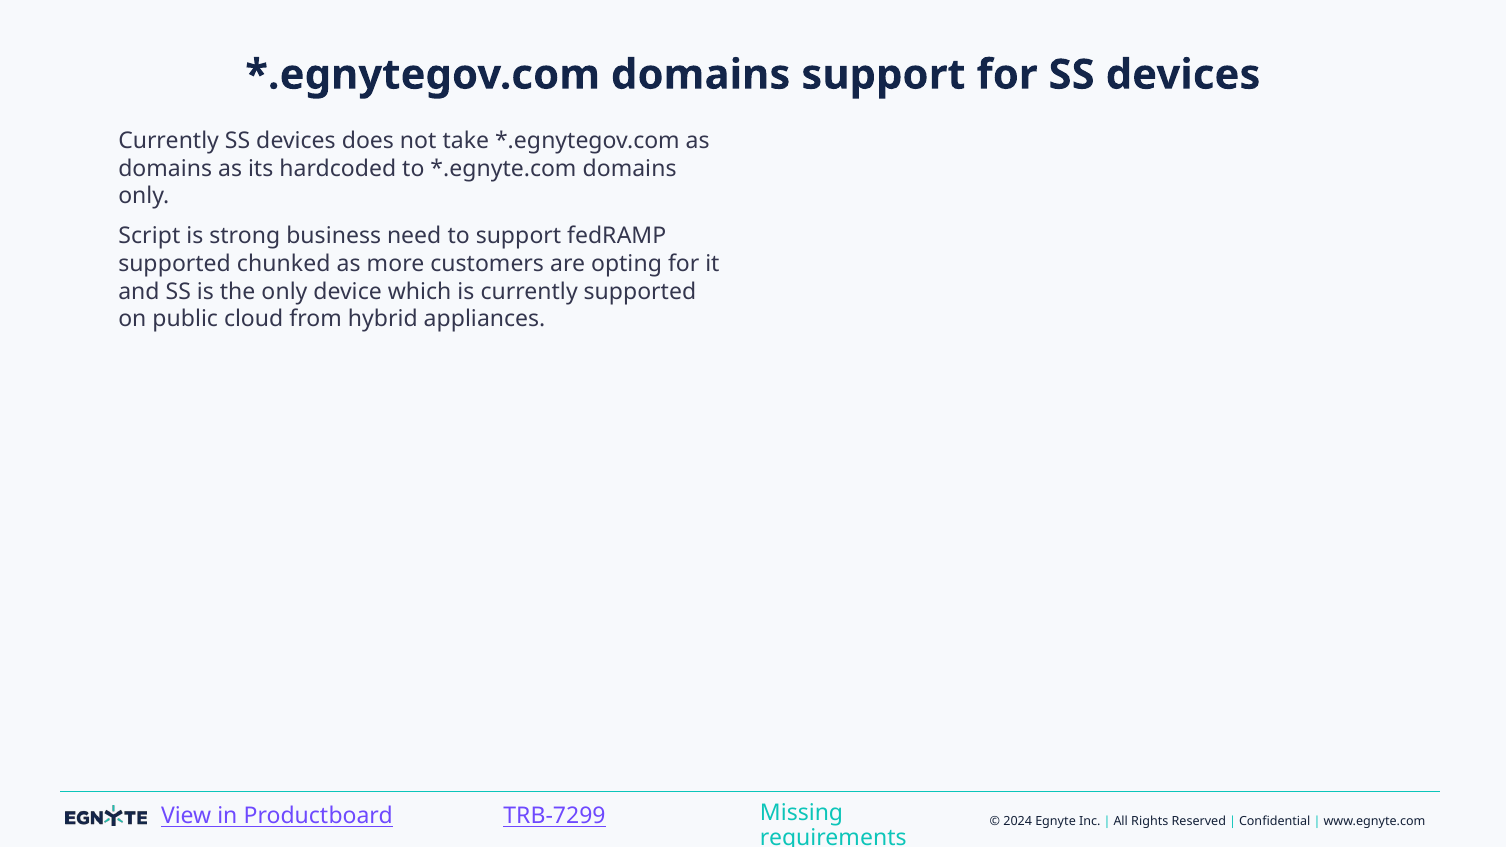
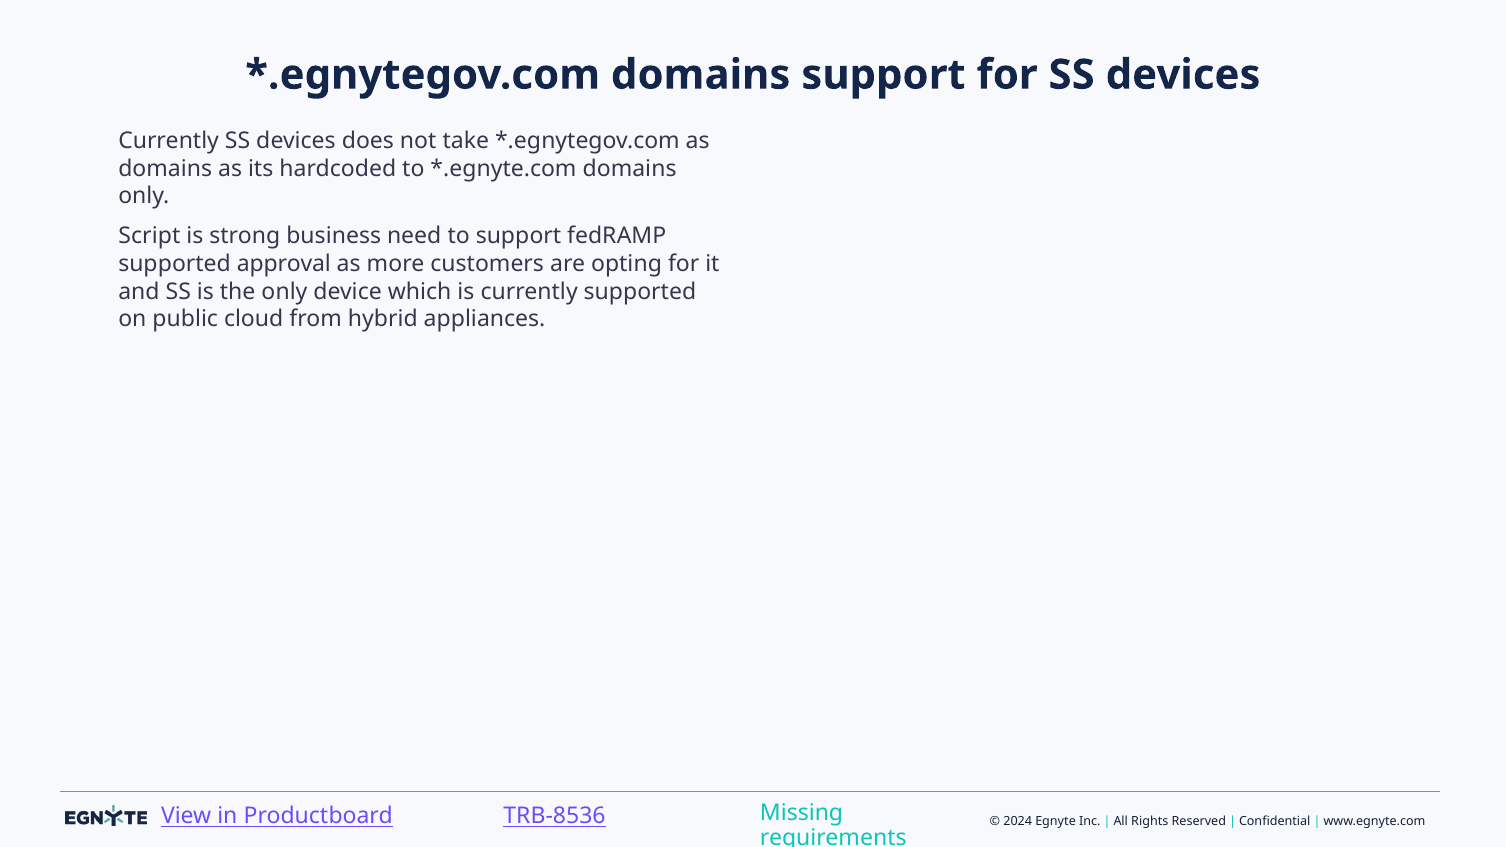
chunked: chunked -> approval
TRB-7299: TRB-7299 -> TRB-8536
